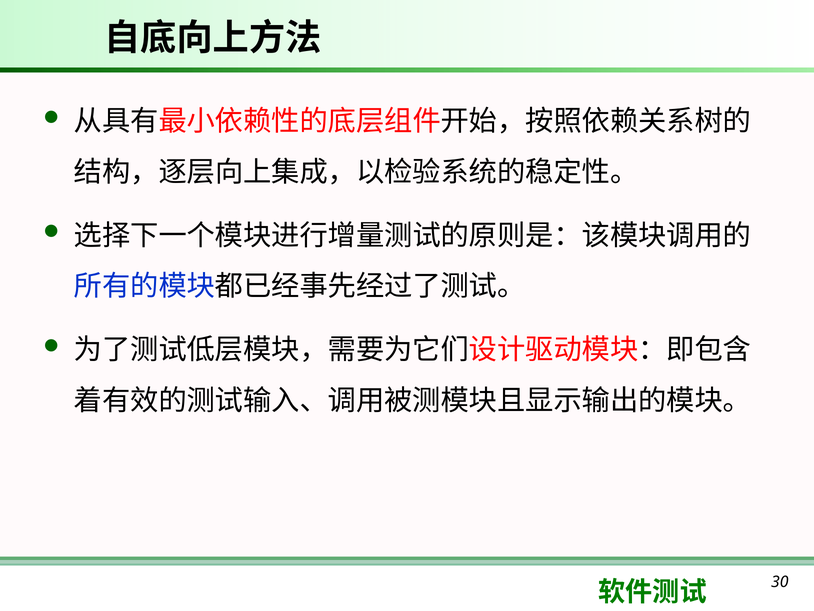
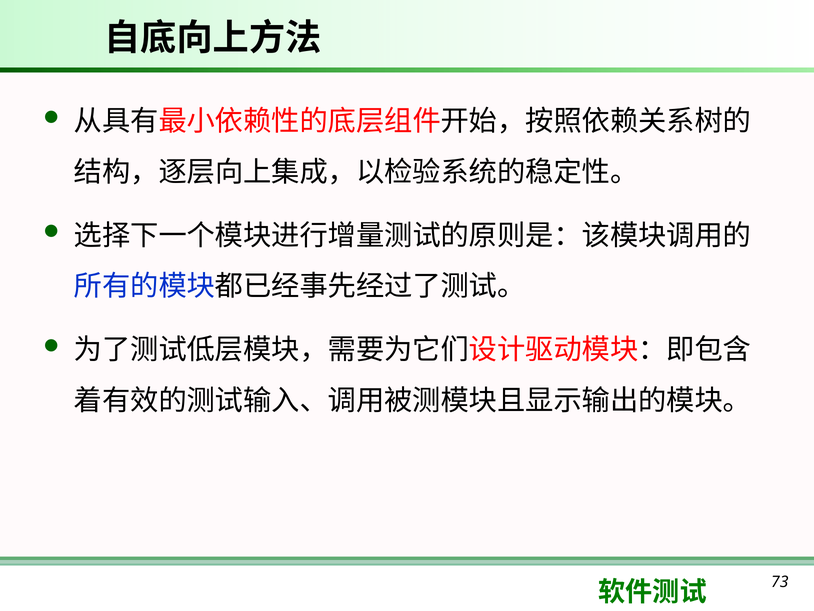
30: 30 -> 73
